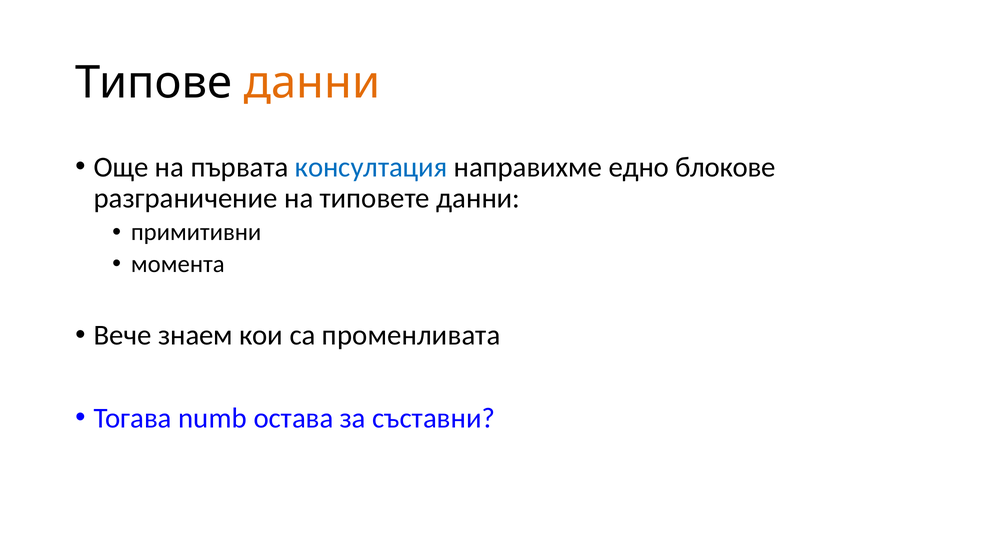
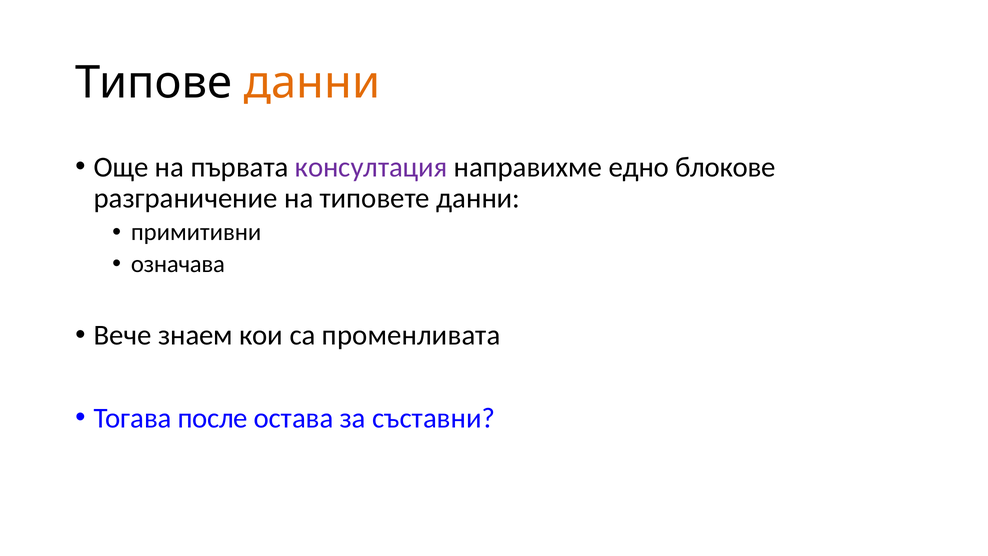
консултация colour: blue -> purple
момента: момента -> означава
numb: numb -> после
